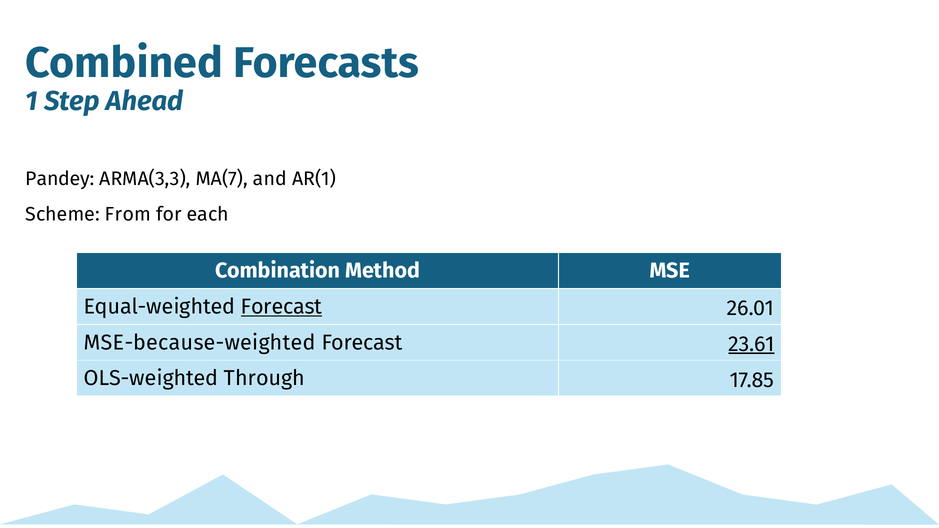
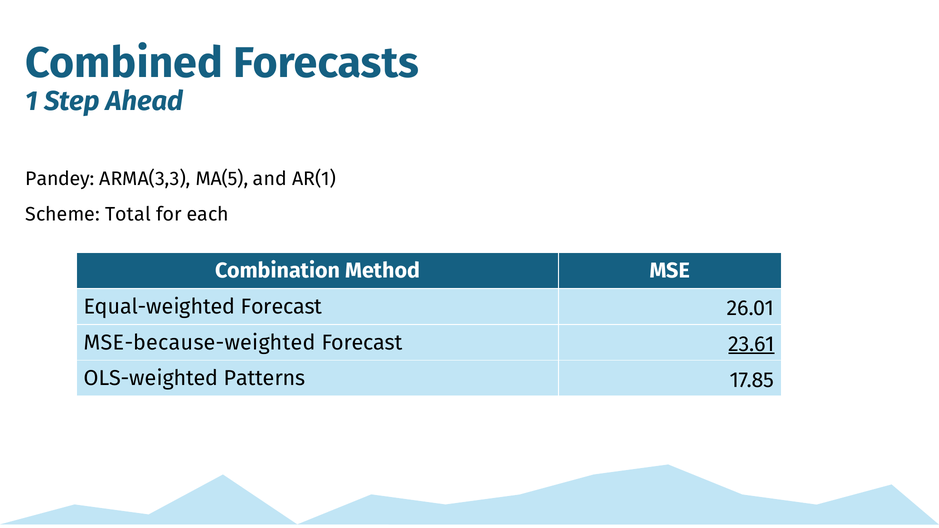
MA(7: MA(7 -> MA(5
From: From -> Total
Forecast at (282, 307) underline: present -> none
Through: Through -> Patterns
